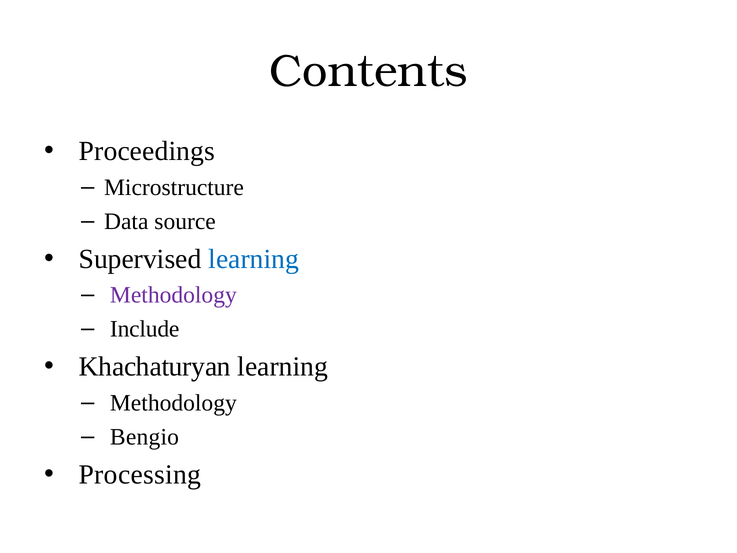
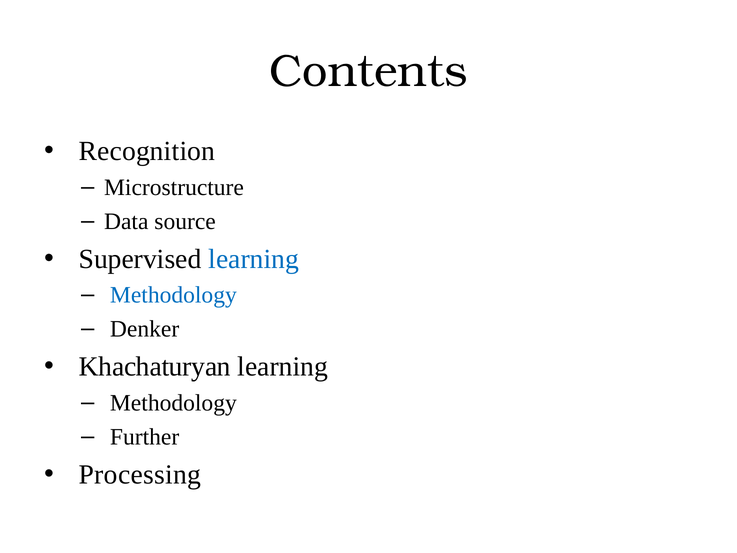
Proceedings: Proceedings -> Recognition
Methodology at (173, 295) colour: purple -> blue
Include: Include -> Denker
Bengio: Bengio -> Further
